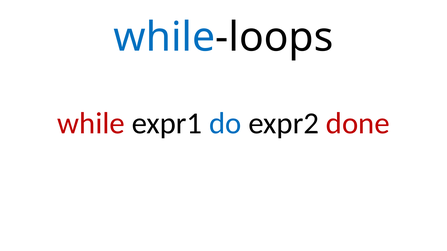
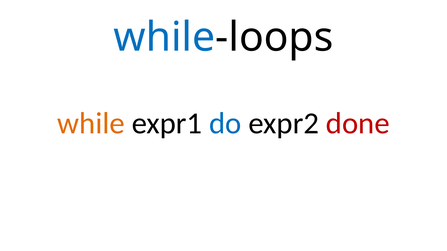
while colour: red -> orange
